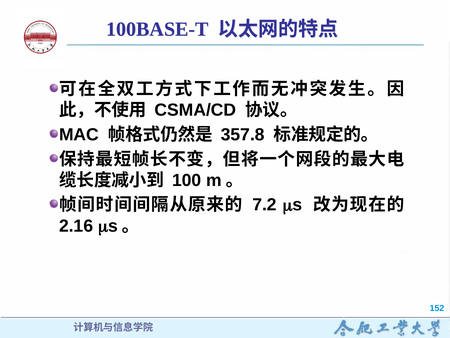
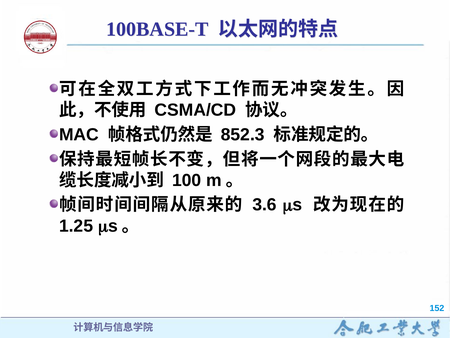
357.8: 357.8 -> 852.3
7.2: 7.2 -> 3.6
2.16: 2.16 -> 1.25
